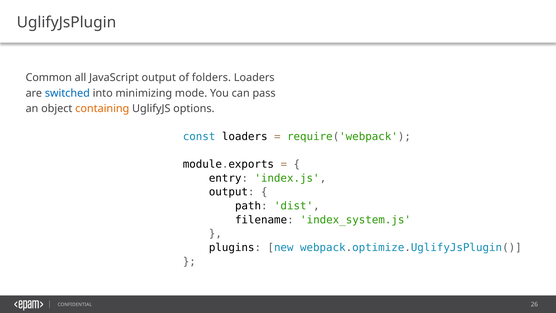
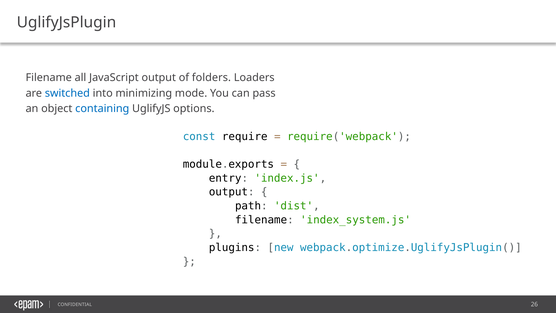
Common at (49, 78): Common -> Filename
containing colour: orange -> blue
const loaders: loaders -> require
